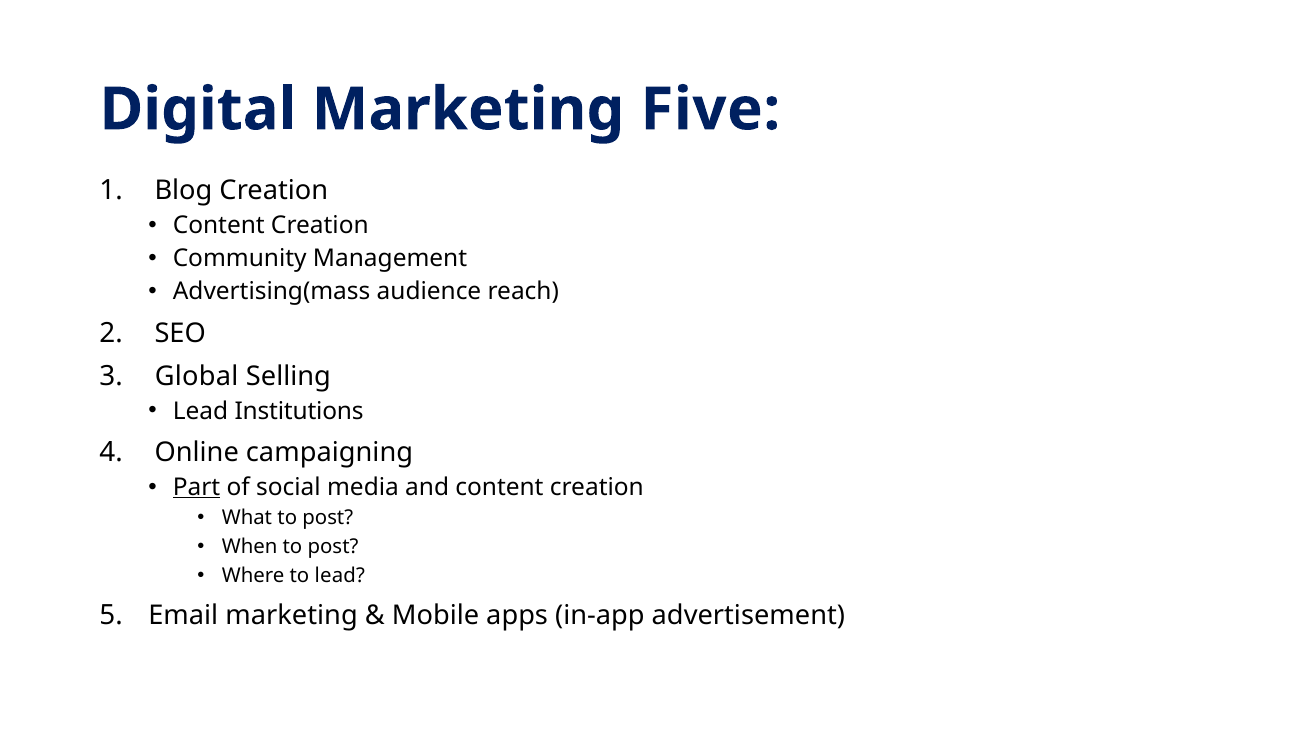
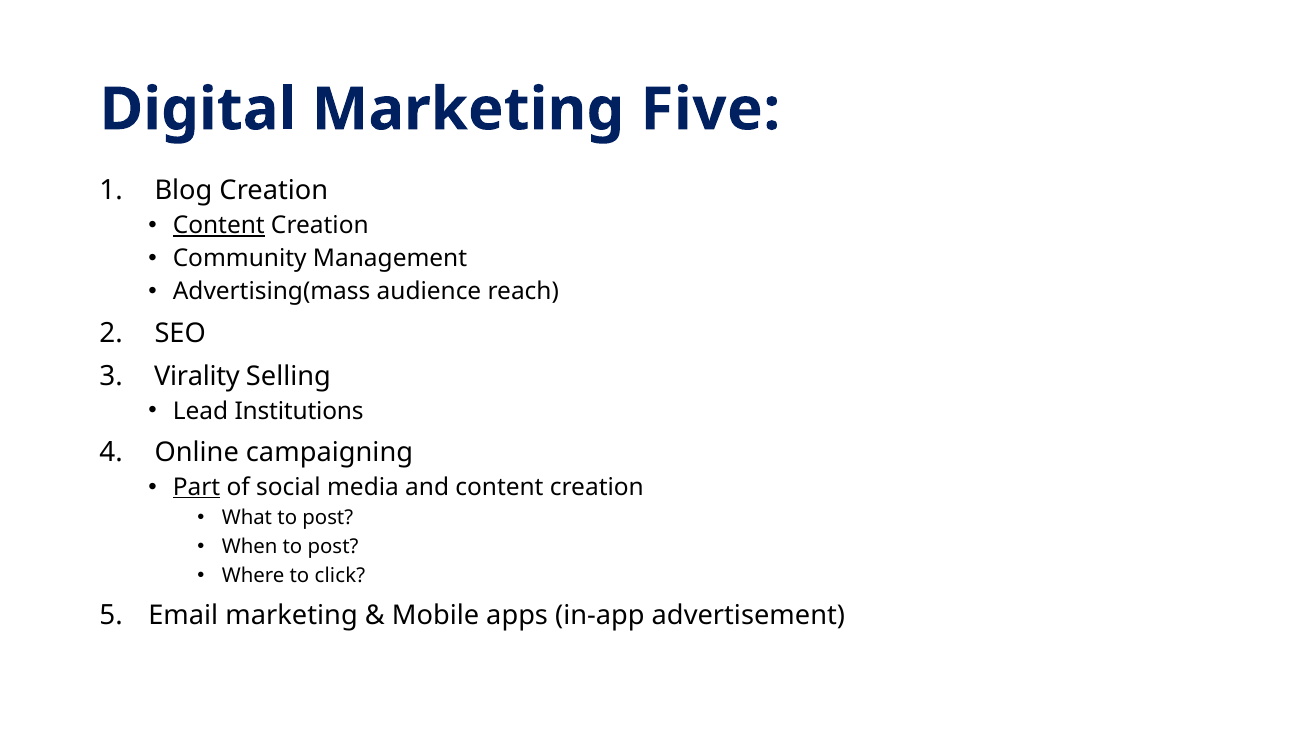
Content at (219, 225) underline: none -> present
Global: Global -> Virality
to lead: lead -> click
